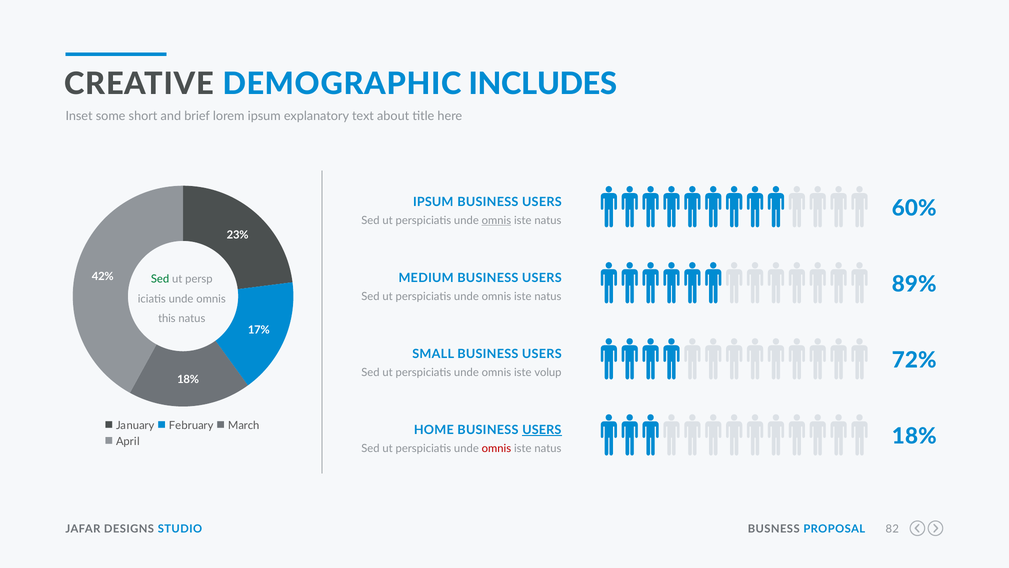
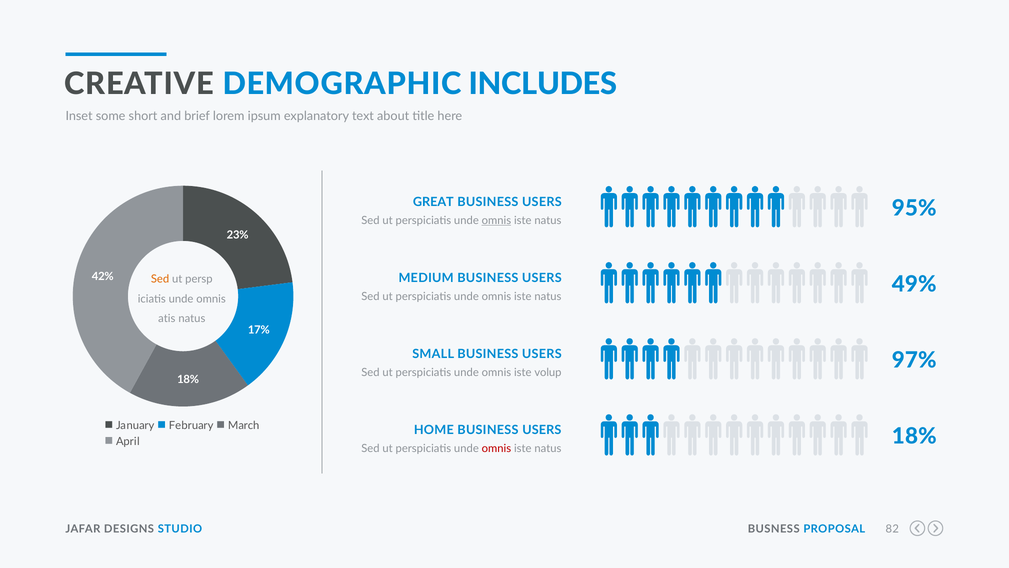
IPSUM at (433, 202): IPSUM -> GREAT
60%: 60% -> 95%
89%: 89% -> 49%
Sed at (160, 279) colour: green -> orange
this: this -> atis
72%: 72% -> 97%
USERS at (542, 430) underline: present -> none
